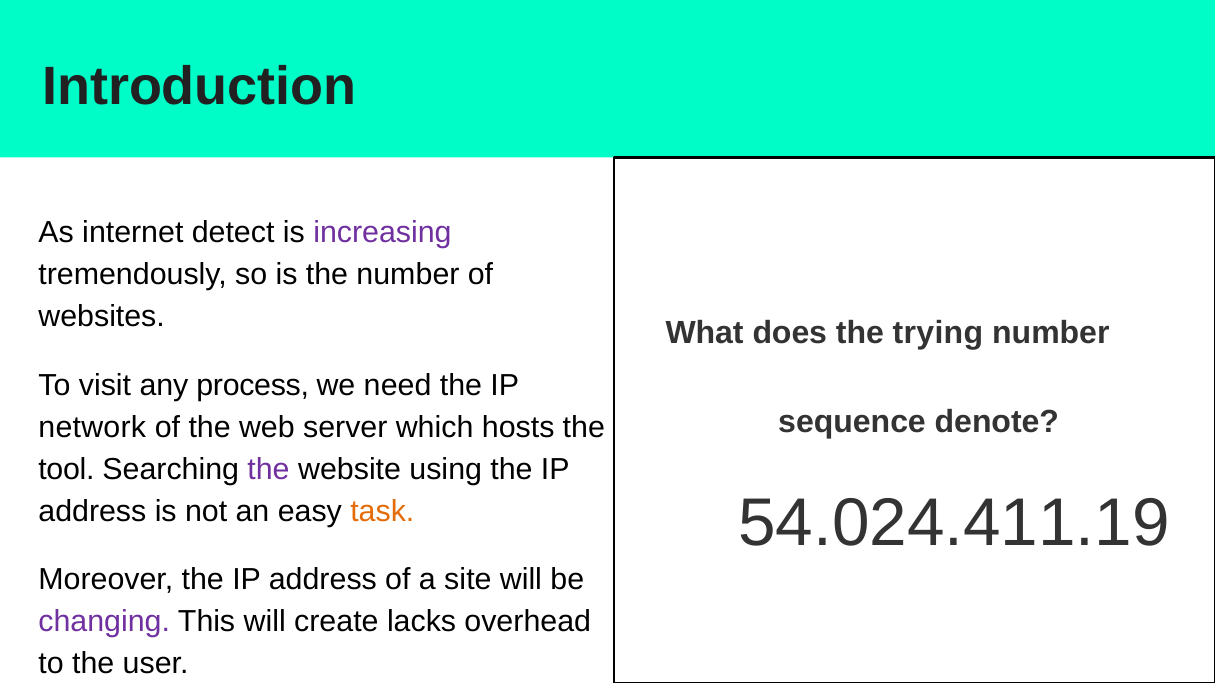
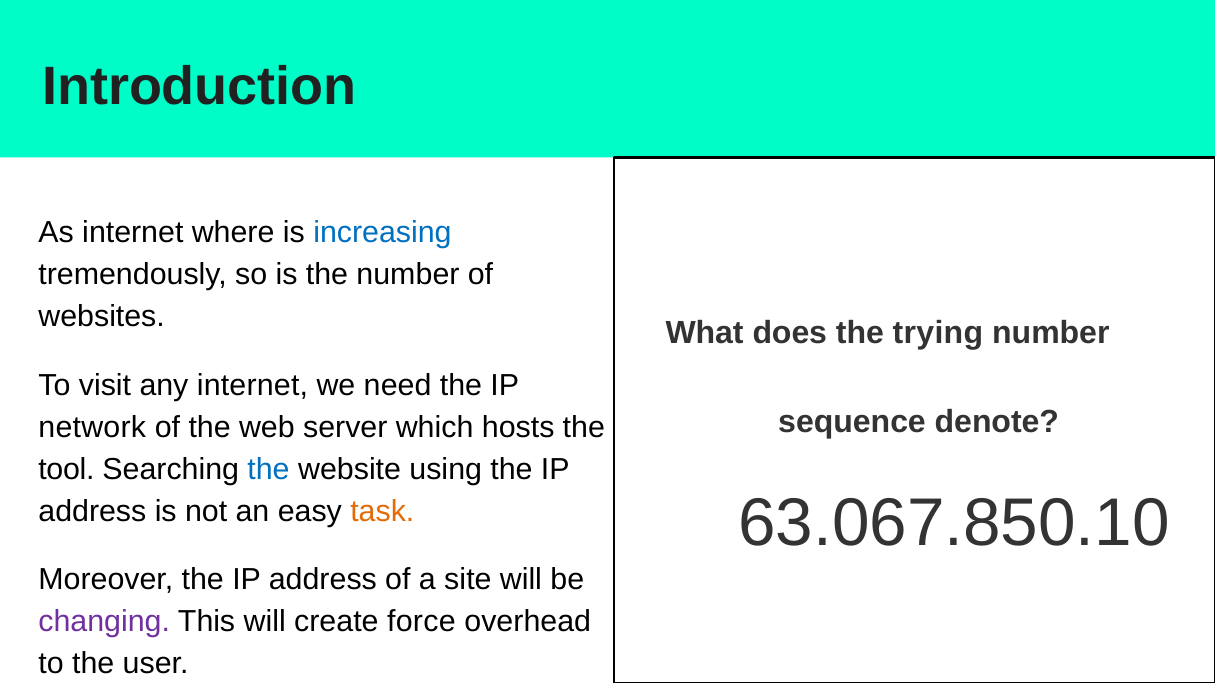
detect: detect -> where
increasing colour: purple -> blue
any process: process -> internet
the at (269, 470) colour: purple -> blue
54.024.411.19: 54.024.411.19 -> 63.067.850.10
lacks: lacks -> force
